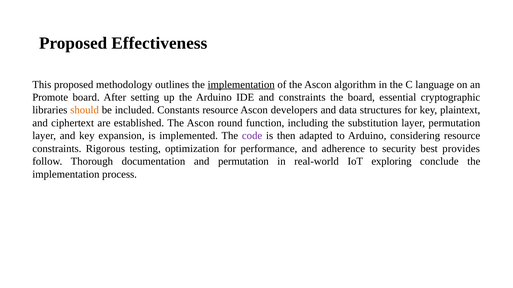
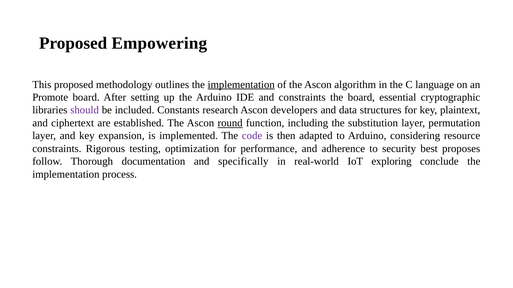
Effectiveness: Effectiveness -> Empowering
should colour: orange -> purple
Constants resource: resource -> research
round underline: none -> present
provides: provides -> proposes
and permutation: permutation -> specifically
